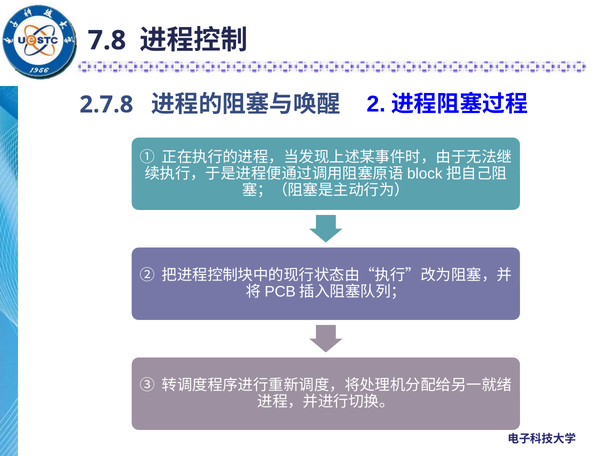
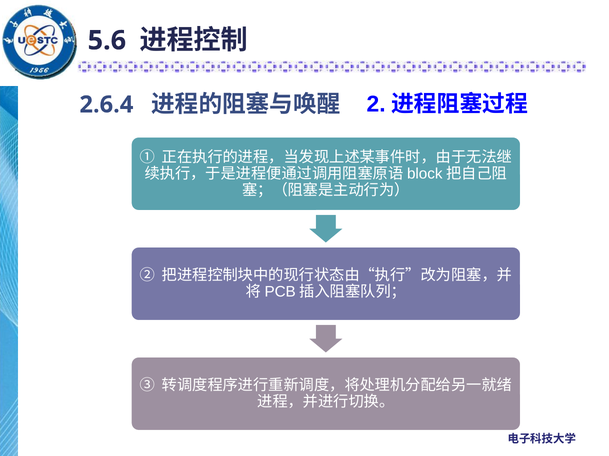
7.8: 7.8 -> 5.6
2.7.8: 2.7.8 -> 2.6.4
